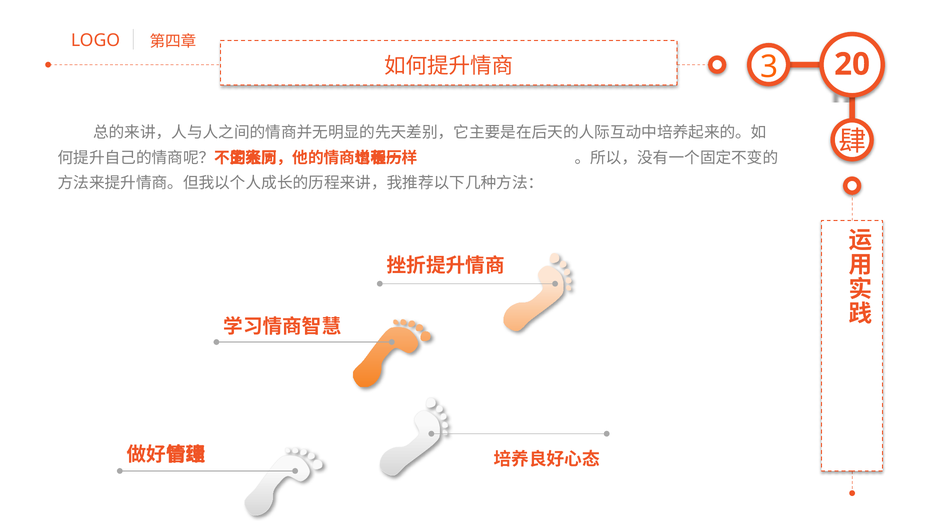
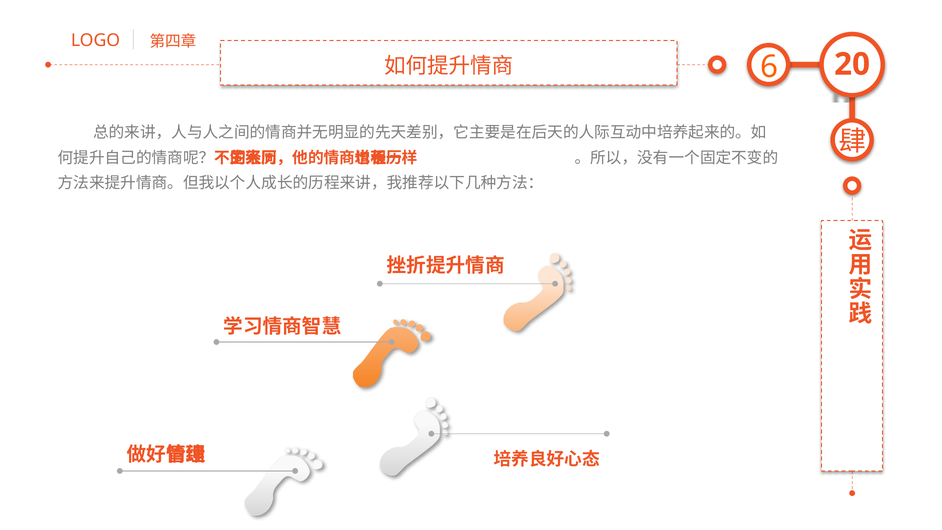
3: 3 -> 6
